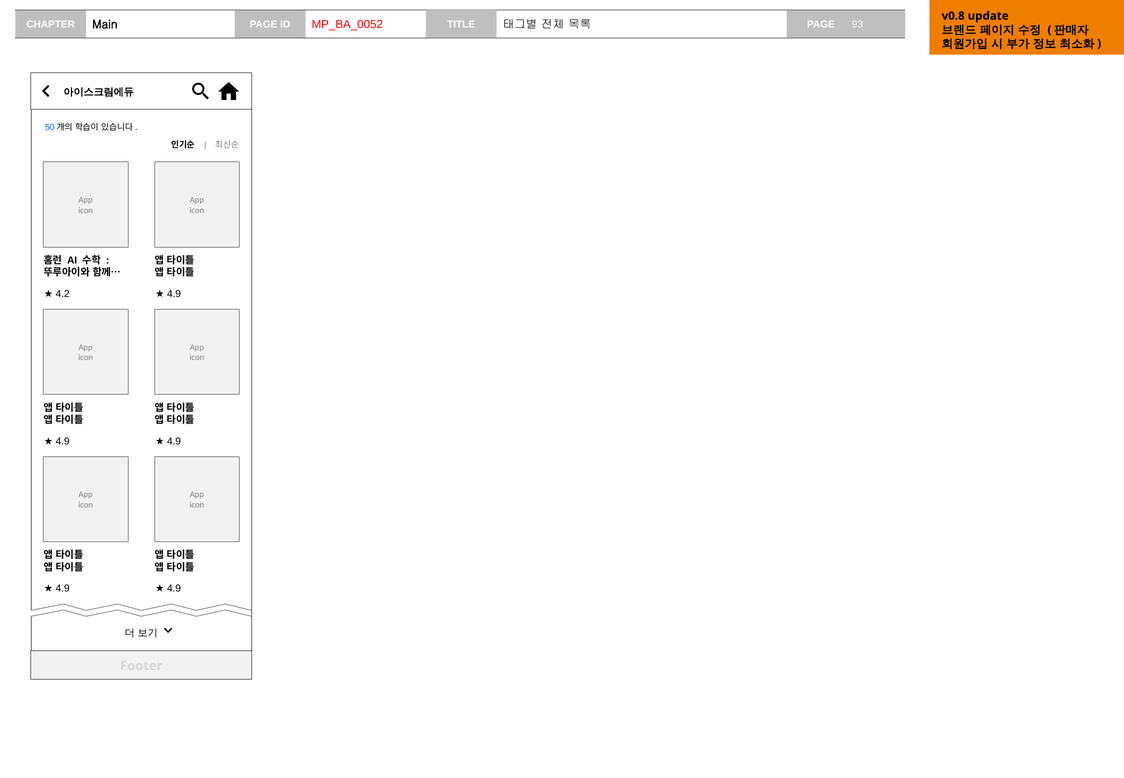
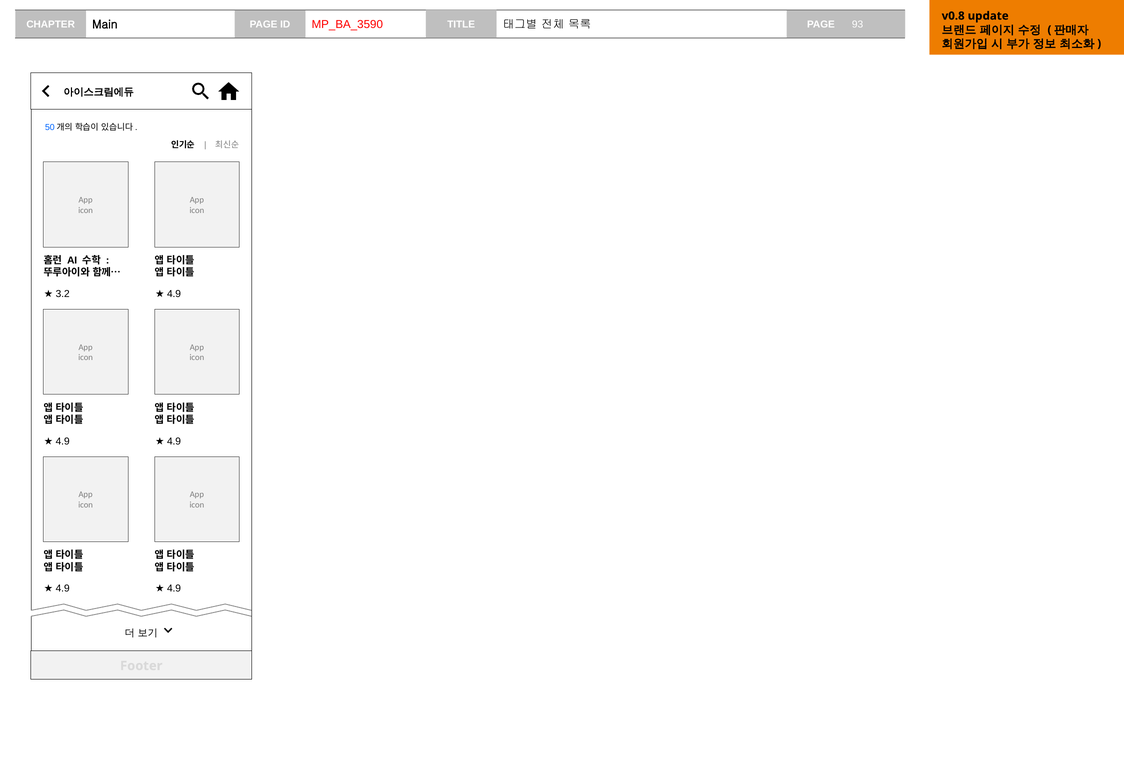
MP_BA_0052: MP_BA_0052 -> MP_BA_3590
4.2: 4.2 -> 3.2
